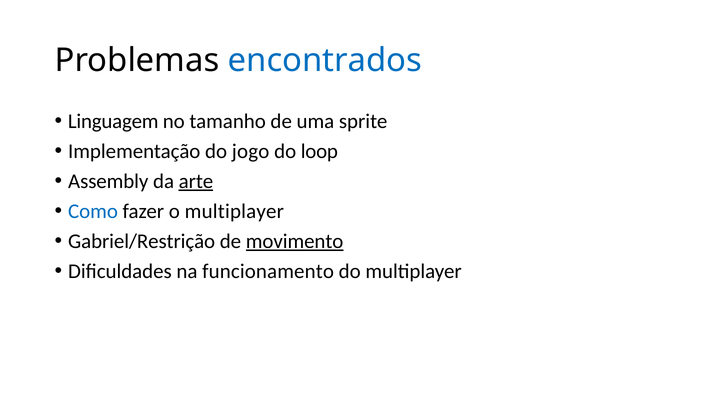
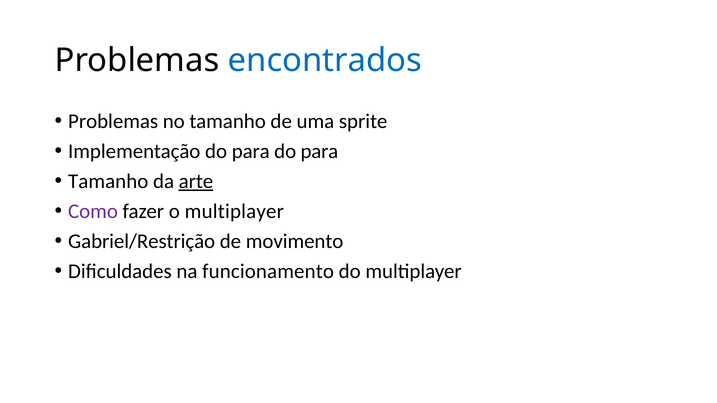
Linguagem at (113, 121): Linguagem -> Problemas
Implementação do jogo: jogo -> para
loop at (319, 151): loop -> para
Assembly at (108, 181): Assembly -> Tamanho
Como colour: blue -> purple
movimento underline: present -> none
